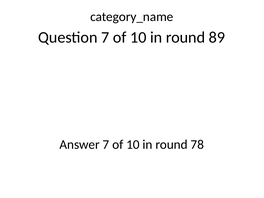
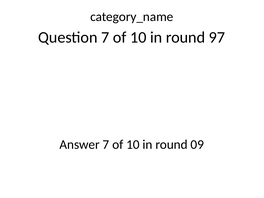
89: 89 -> 97
78: 78 -> 09
